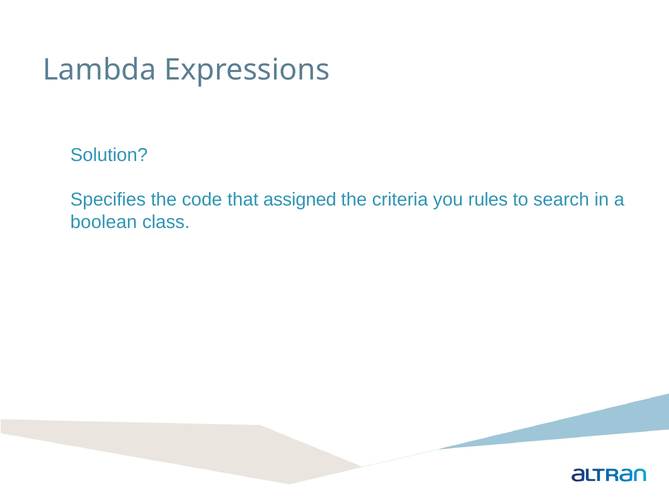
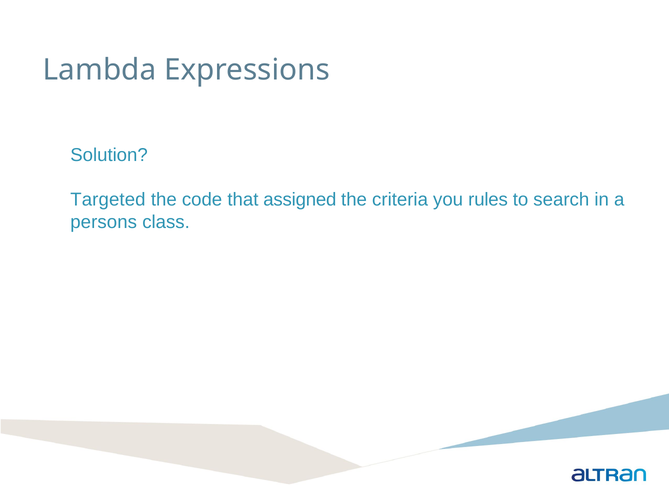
Specifies: Specifies -> Targeted
boolean: boolean -> persons
